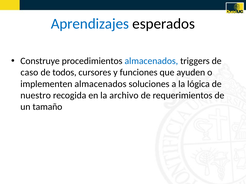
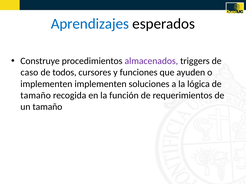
almacenados at (151, 61) colour: blue -> purple
implementen almacenados: almacenados -> implementen
nuestro at (36, 96): nuestro -> tamaño
archivo: archivo -> función
